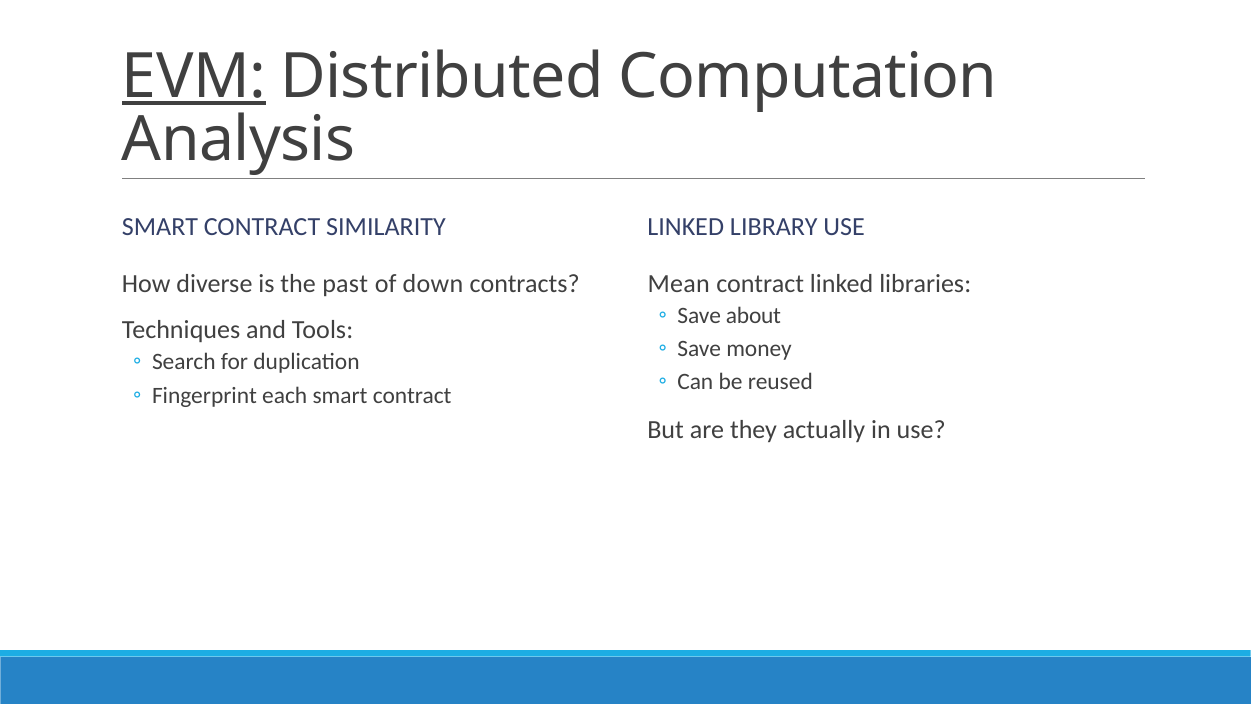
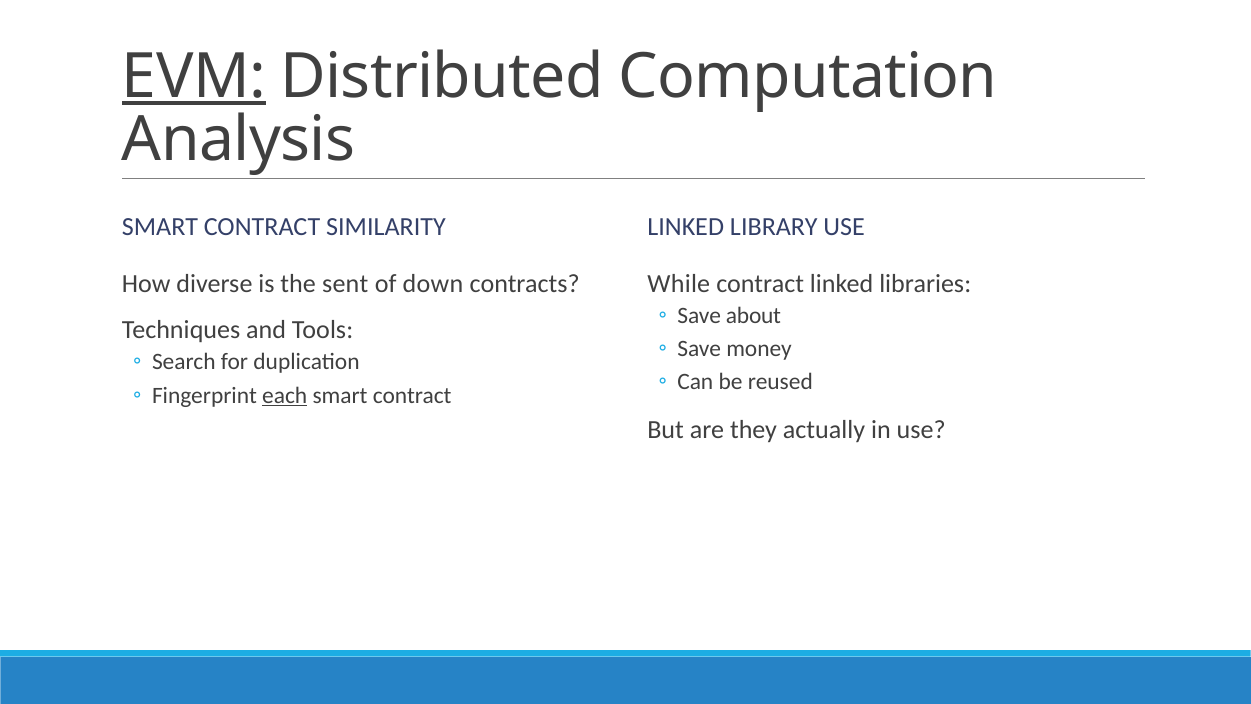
past: past -> sent
Mean: Mean -> While
each underline: none -> present
